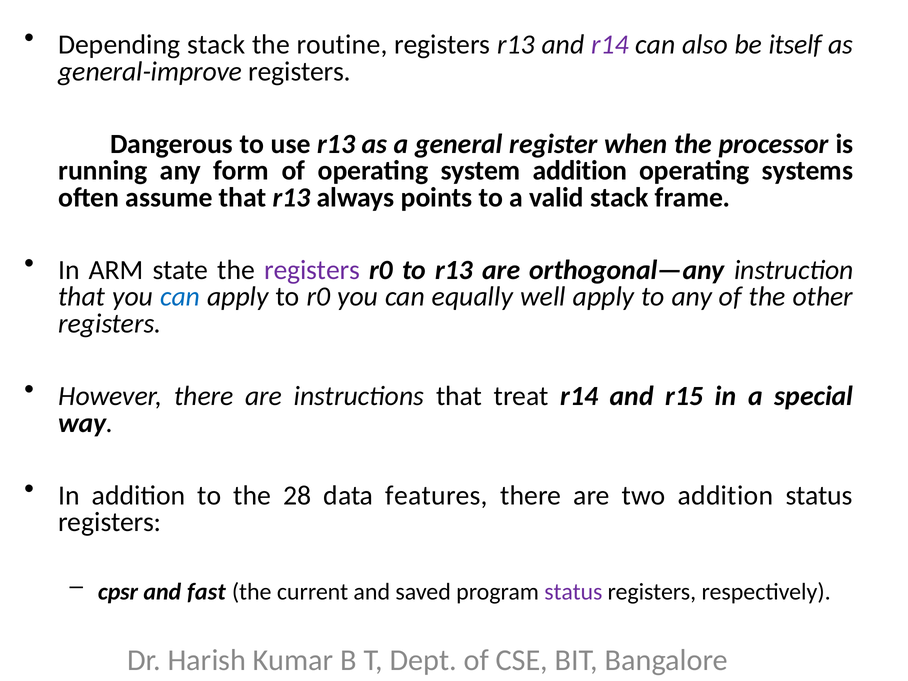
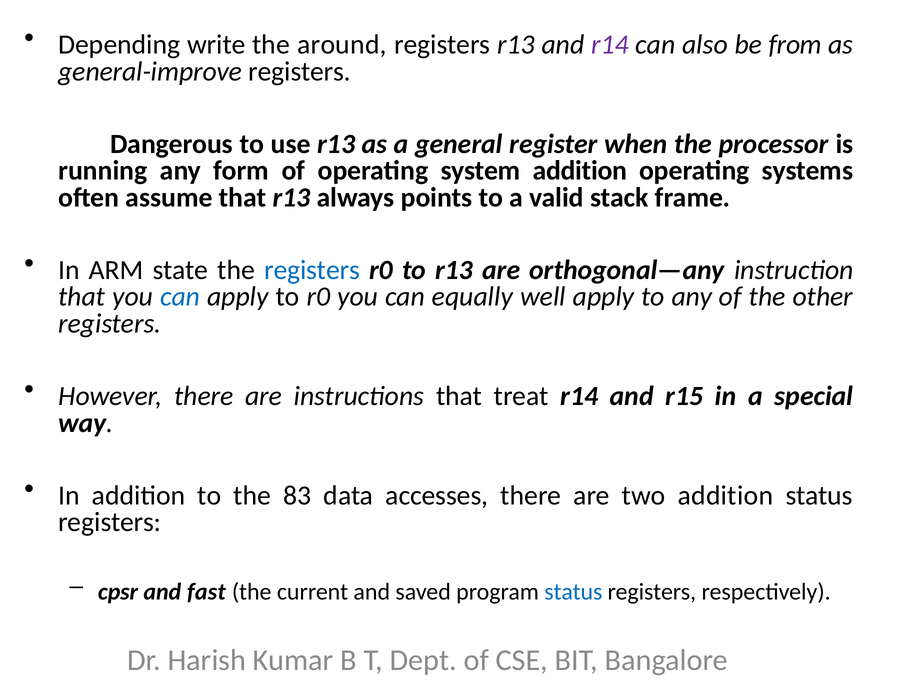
Depending stack: stack -> write
routine: routine -> around
itself: itself -> from
registers at (312, 270) colour: purple -> blue
28: 28 -> 83
features: features -> accesses
status at (573, 592) colour: purple -> blue
